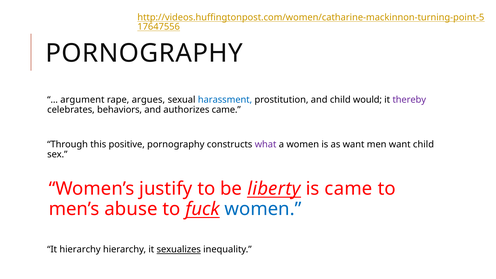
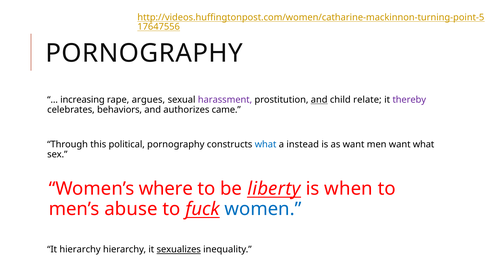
argument: argument -> increasing
harassment colour: blue -> purple
and at (319, 100) underline: none -> present
would: would -> relate
positive: positive -> political
what at (266, 144) colour: purple -> blue
a women: women -> instead
want child: child -> what
justify: justify -> where
is came: came -> when
